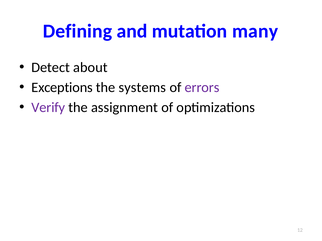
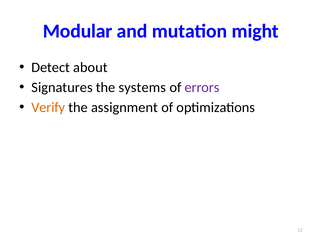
Defining: Defining -> Modular
many: many -> might
Exceptions: Exceptions -> Signatures
Verify colour: purple -> orange
